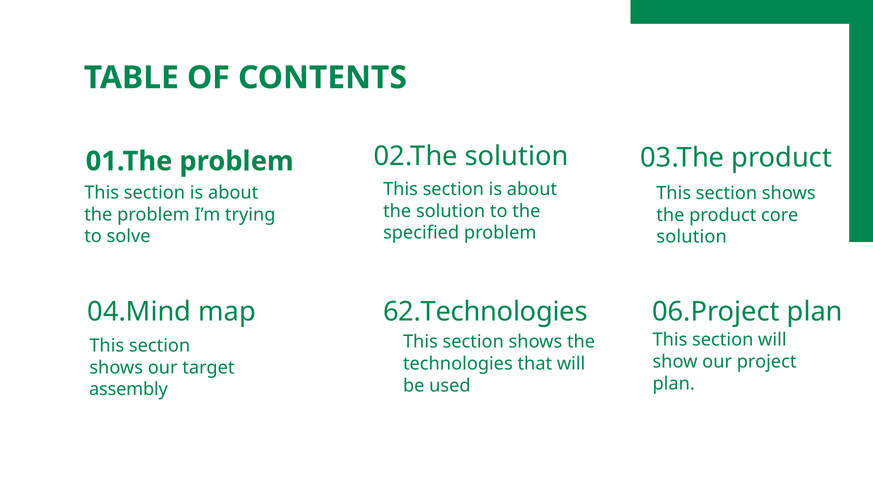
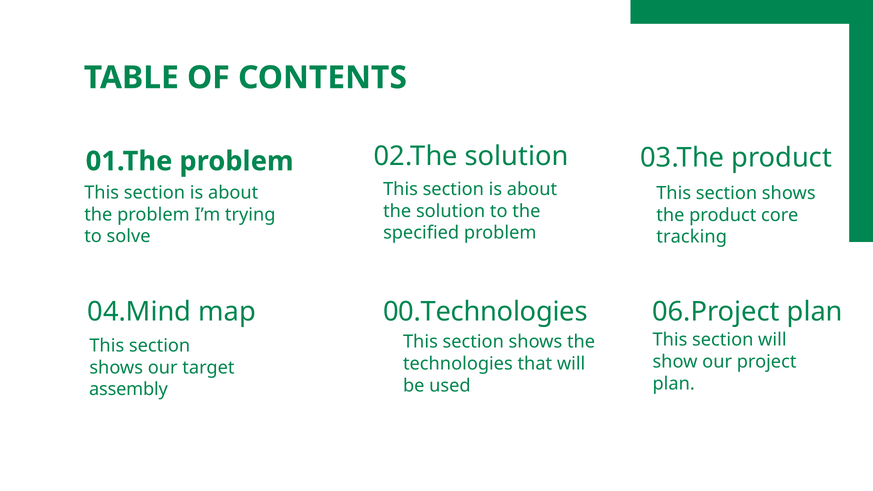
solution at (692, 237): solution -> tracking
62.Technologies: 62.Technologies -> 00.Technologies
